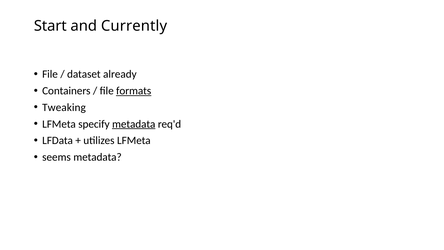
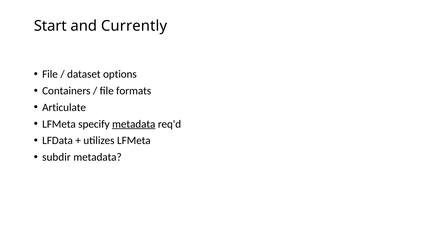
already: already -> options
formats underline: present -> none
Tweaking: Tweaking -> Articulate
seems: seems -> subdir
